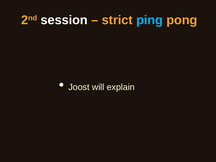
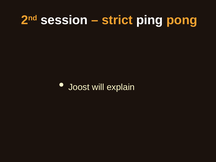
ping colour: light blue -> white
